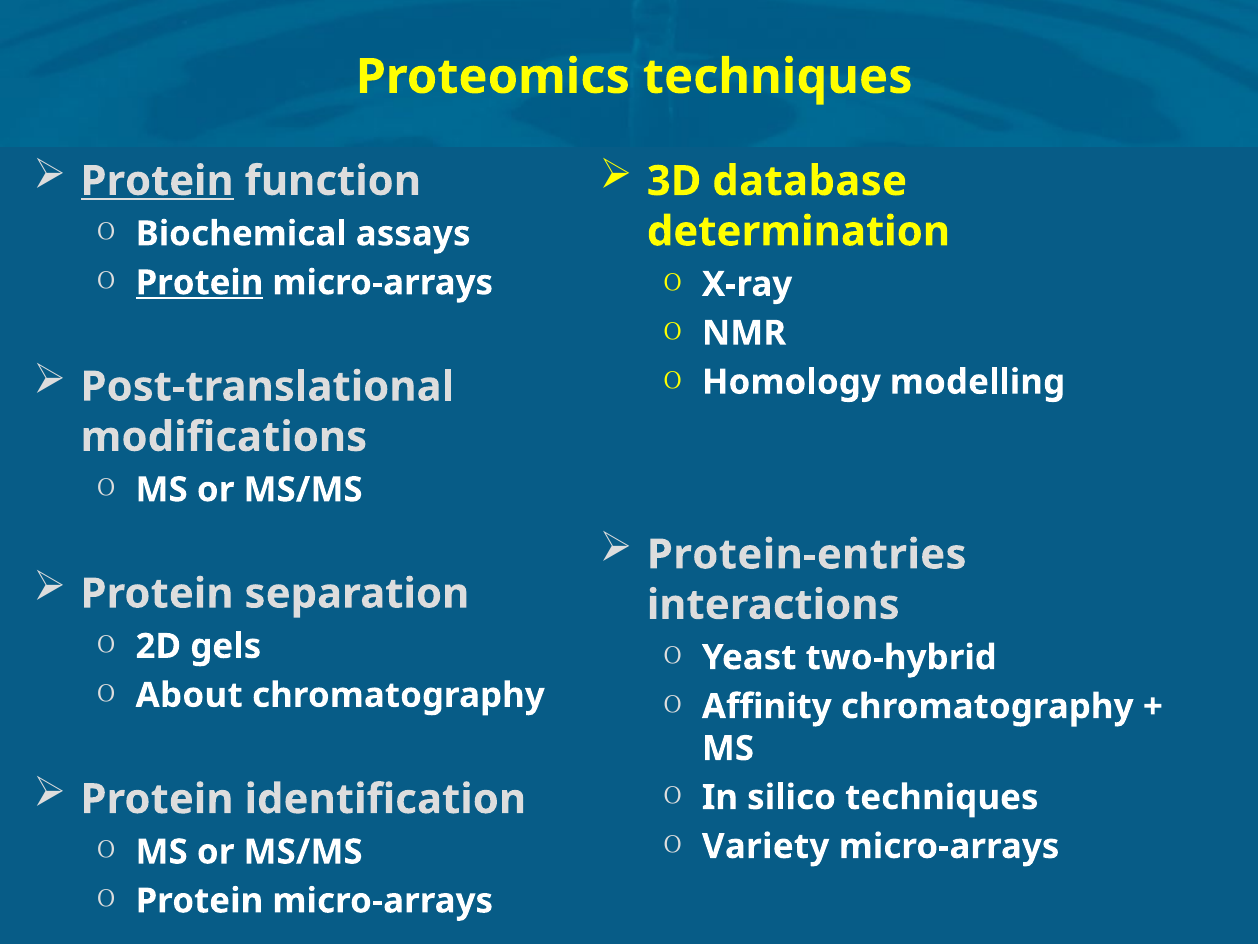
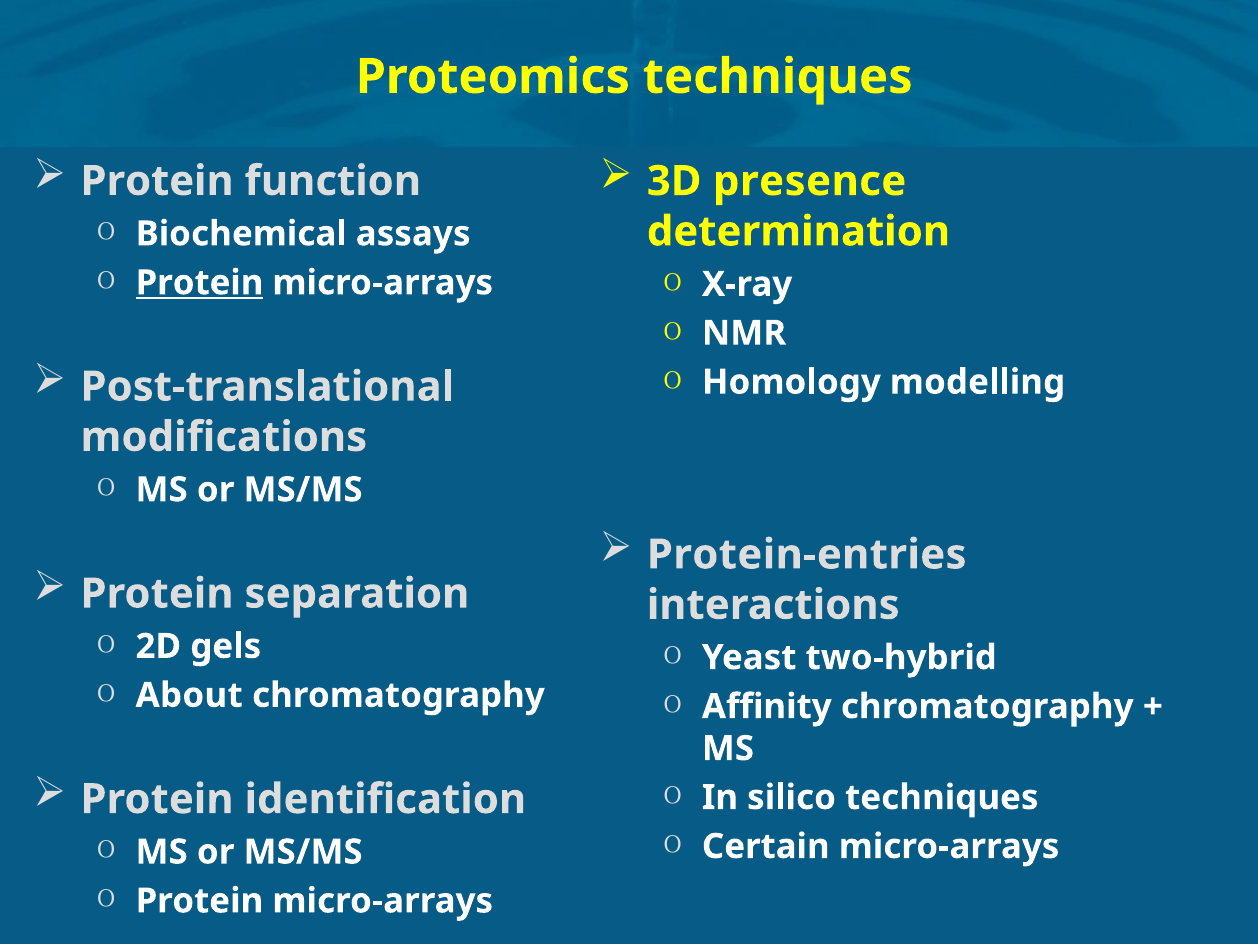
Protein at (157, 181) underline: present -> none
database: database -> presence
Variety: Variety -> Certain
